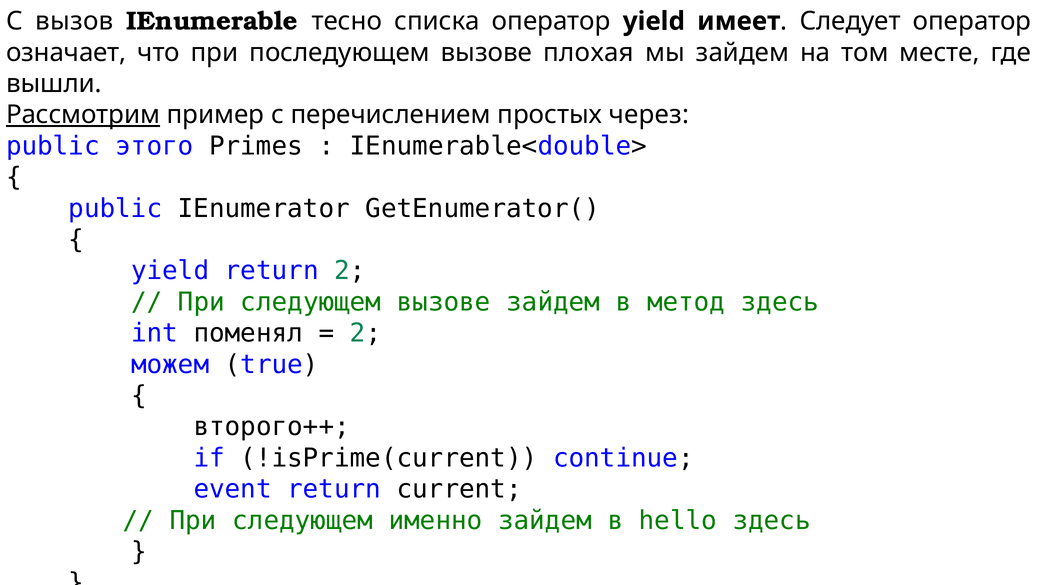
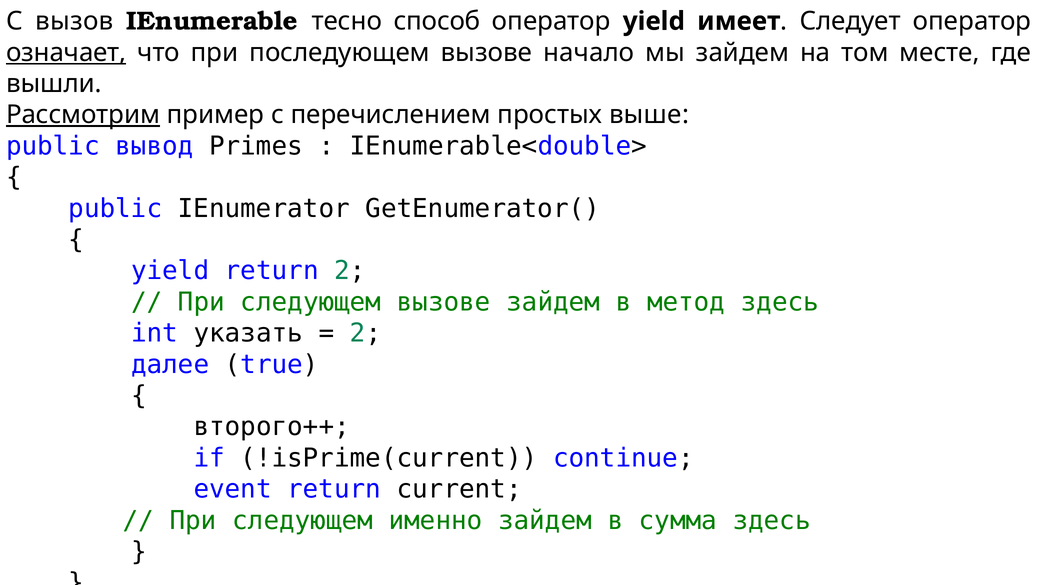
списка: списка -> способ
означает underline: none -> present
плохая: плохая -> начало
через: через -> выше
этого: этого -> вывод
поменял: поменял -> указать
можем: можем -> далее
hello: hello -> сумма
